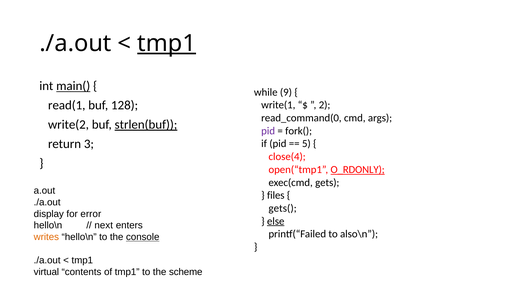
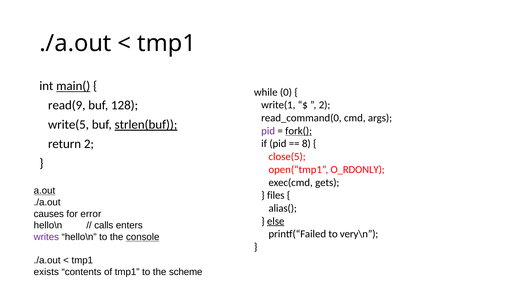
tmp1 at (167, 43) underline: present -> none
9: 9 -> 0
read(1: read(1 -> read(9
write(2: write(2 -> write(5
fork( underline: none -> present
return 3: 3 -> 2
5: 5 -> 8
close(4: close(4 -> close(5
O_RDONLY underline: present -> none
a.out underline: none -> present
gets(: gets( -> alias(
display: display -> causes
next: next -> calls
also\n: also\n -> very\n
writes colour: orange -> purple
virtual: virtual -> exists
